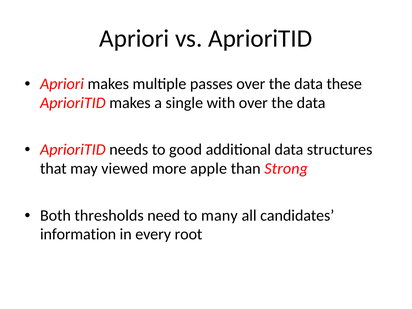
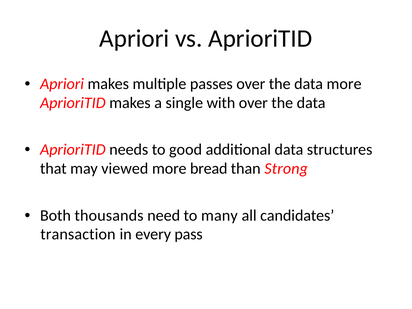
data these: these -> more
apple: apple -> bread
thresholds: thresholds -> thousands
information: information -> transaction
root: root -> pass
